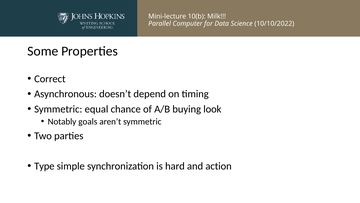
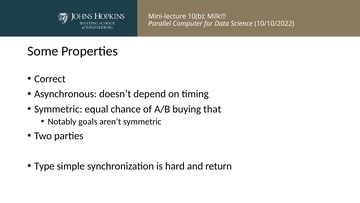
look: look -> that
action: action -> return
